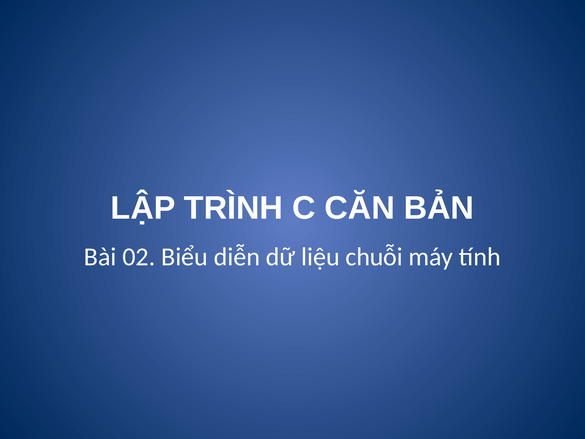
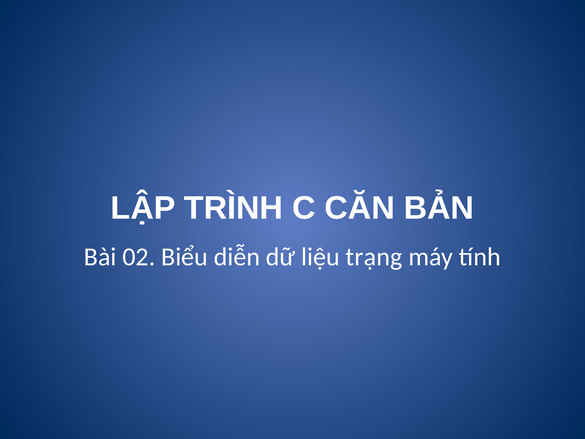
chuỗi: chuỗi -> trạng
